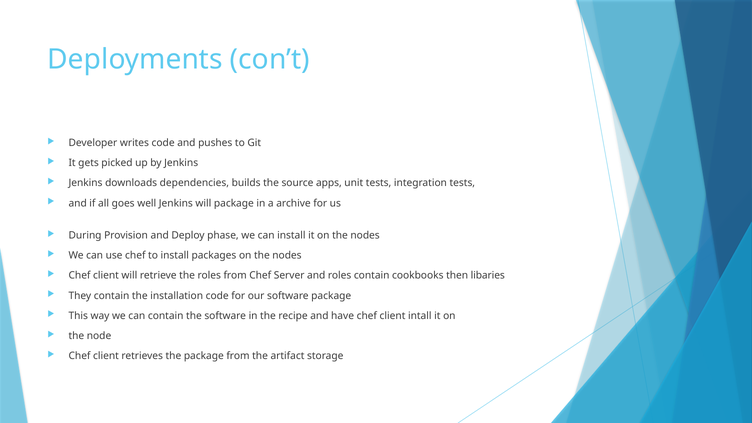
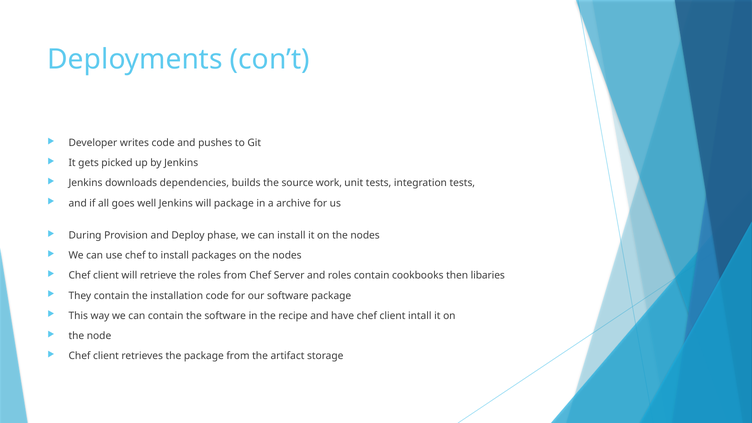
apps: apps -> work
